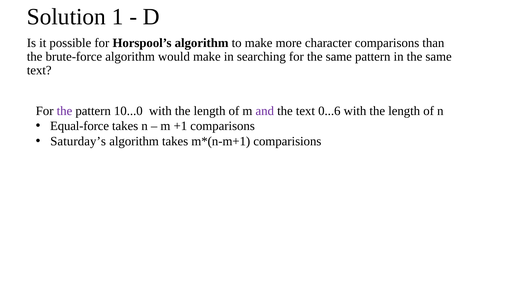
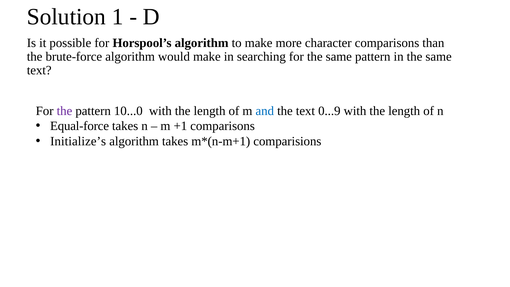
and colour: purple -> blue
0...6: 0...6 -> 0...9
Saturday’s: Saturday’s -> Initialize’s
